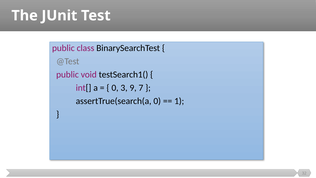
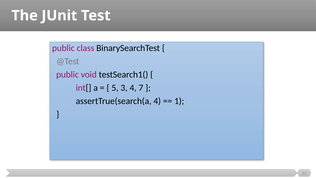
0 at (115, 88): 0 -> 5
3 9: 9 -> 4
assertTrue(search(a 0: 0 -> 4
